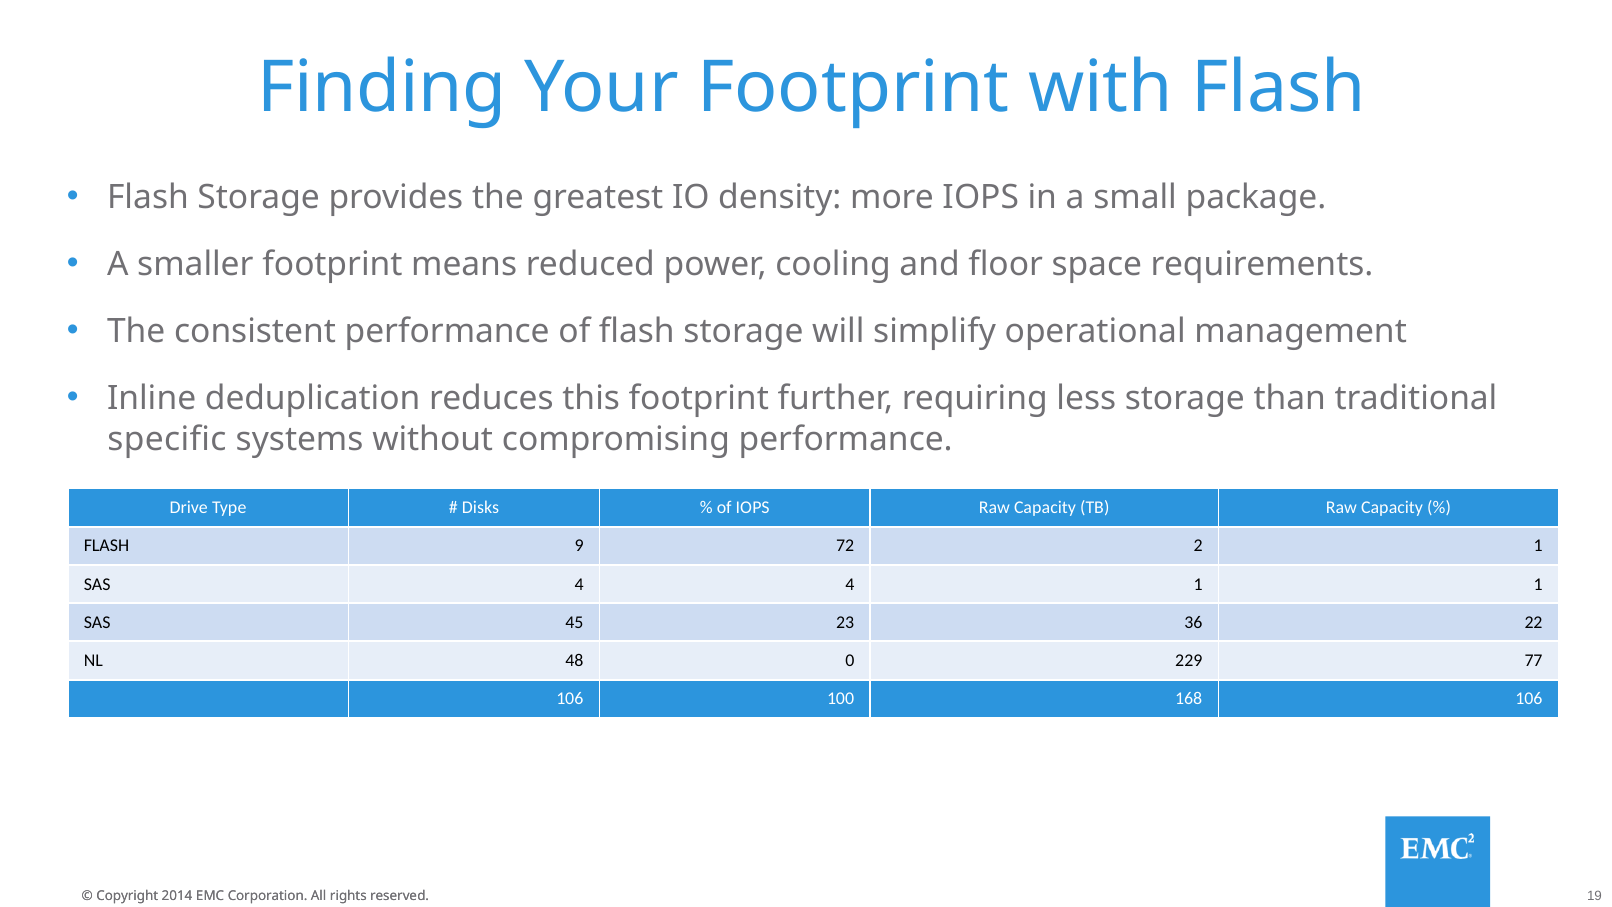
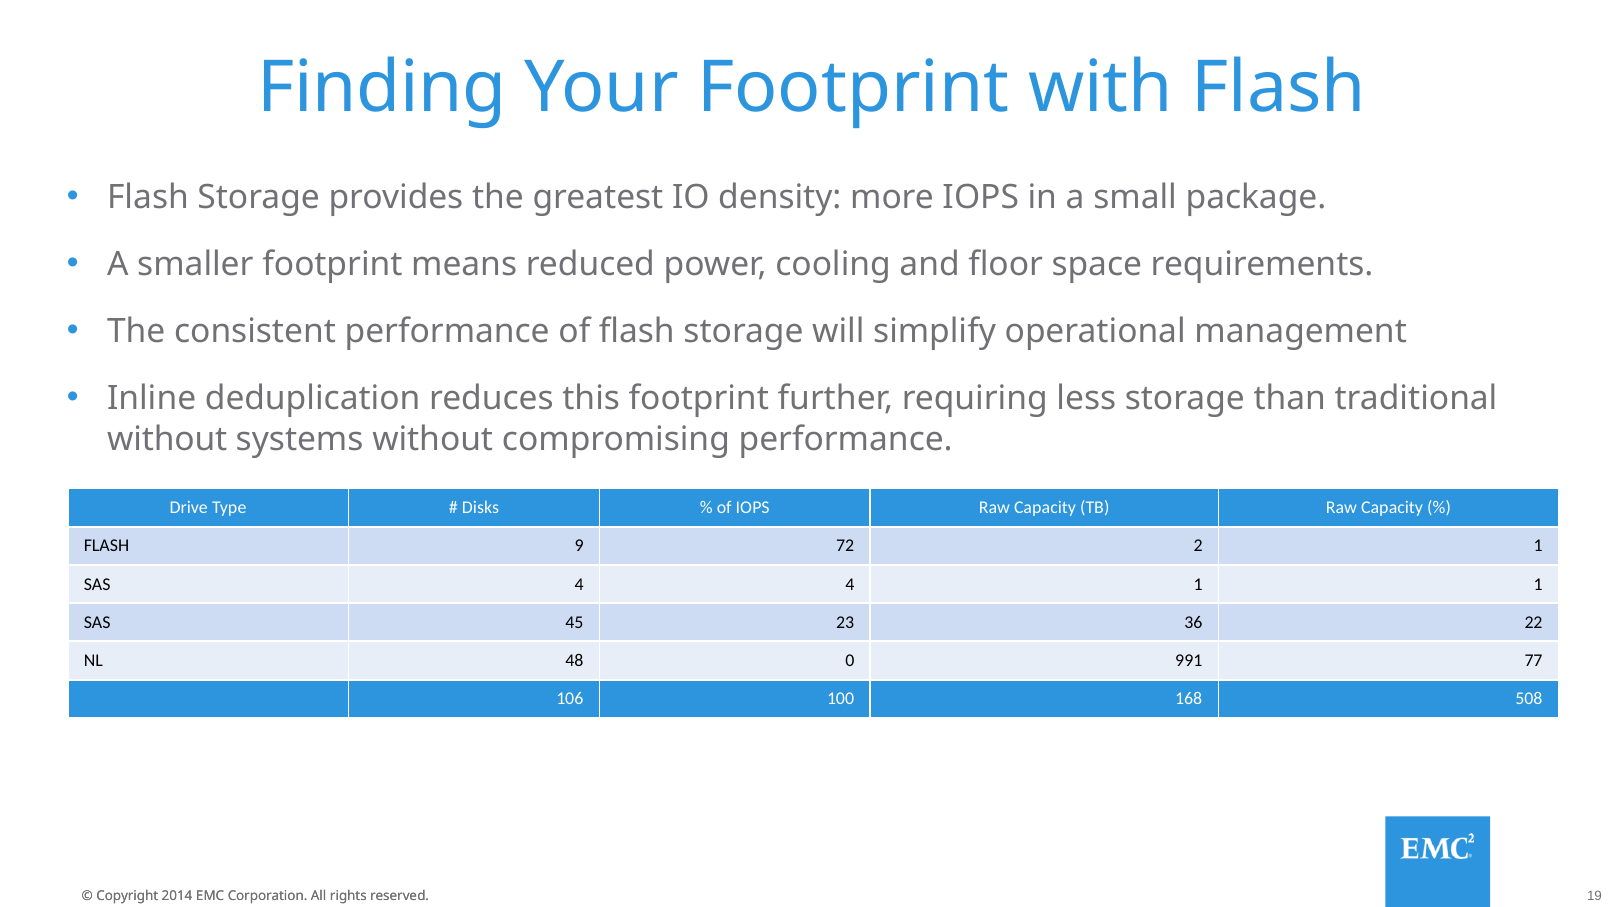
specific at (167, 439): specific -> without
229: 229 -> 991
168 106: 106 -> 508
